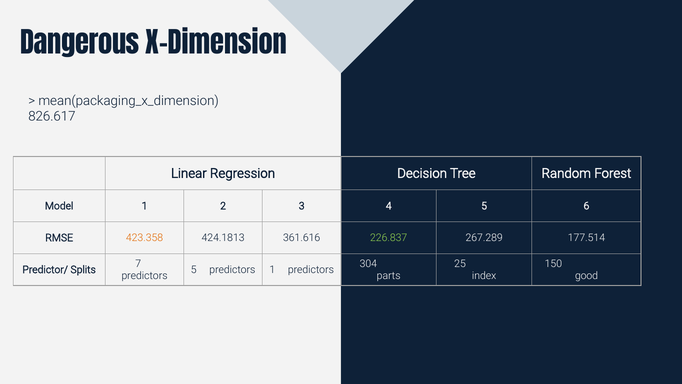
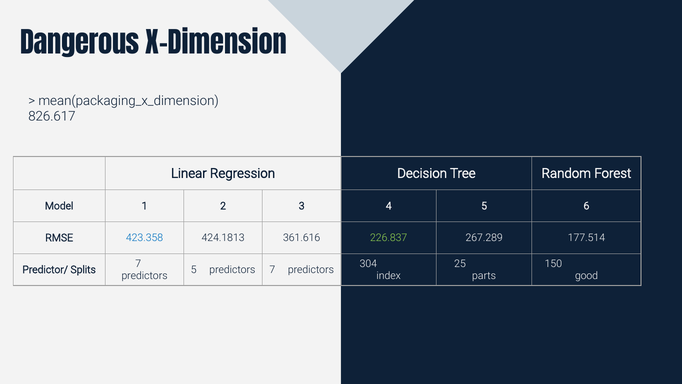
423.358 colour: orange -> blue
predictors 1: 1 -> 7
parts: parts -> index
index: index -> parts
